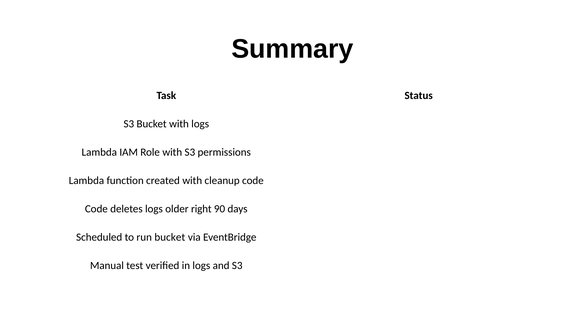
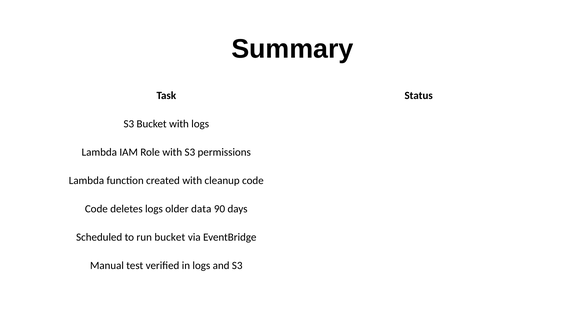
right: right -> data
